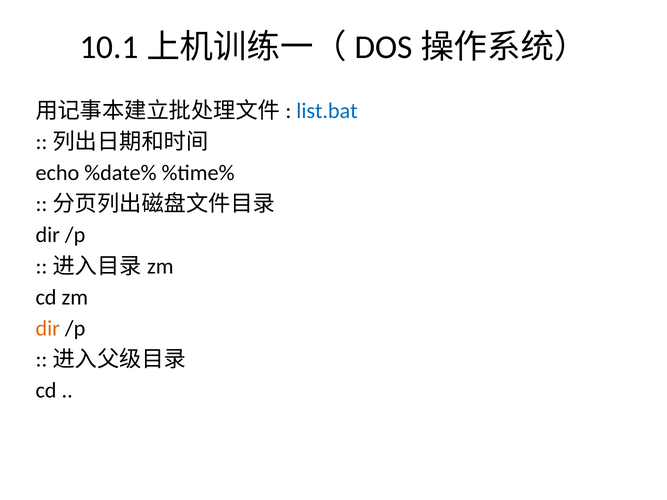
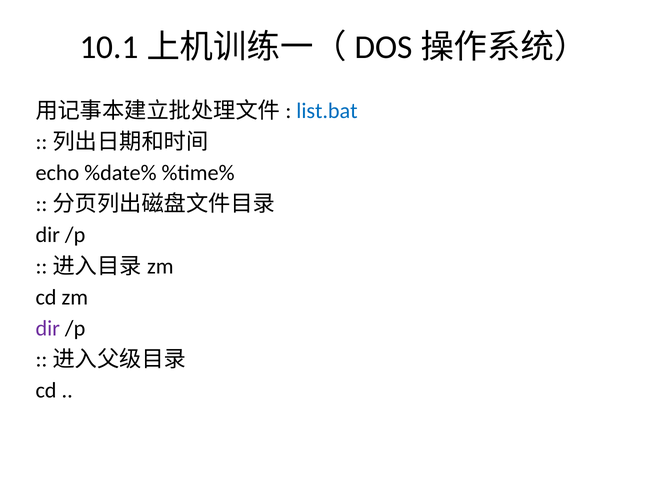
dir at (48, 329) colour: orange -> purple
